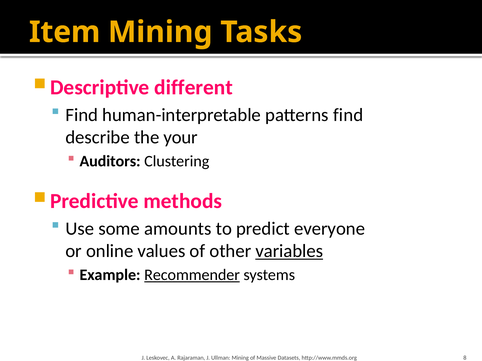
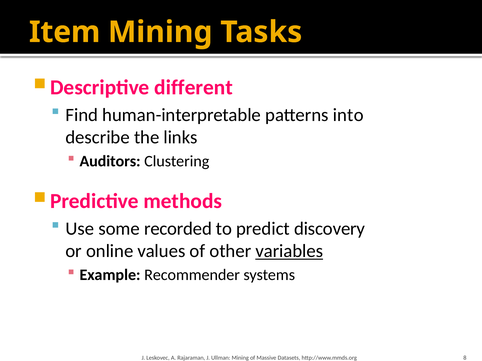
patterns find: find -> into
your: your -> links
amounts: amounts -> recorded
everyone: everyone -> discovery
Recommender underline: present -> none
